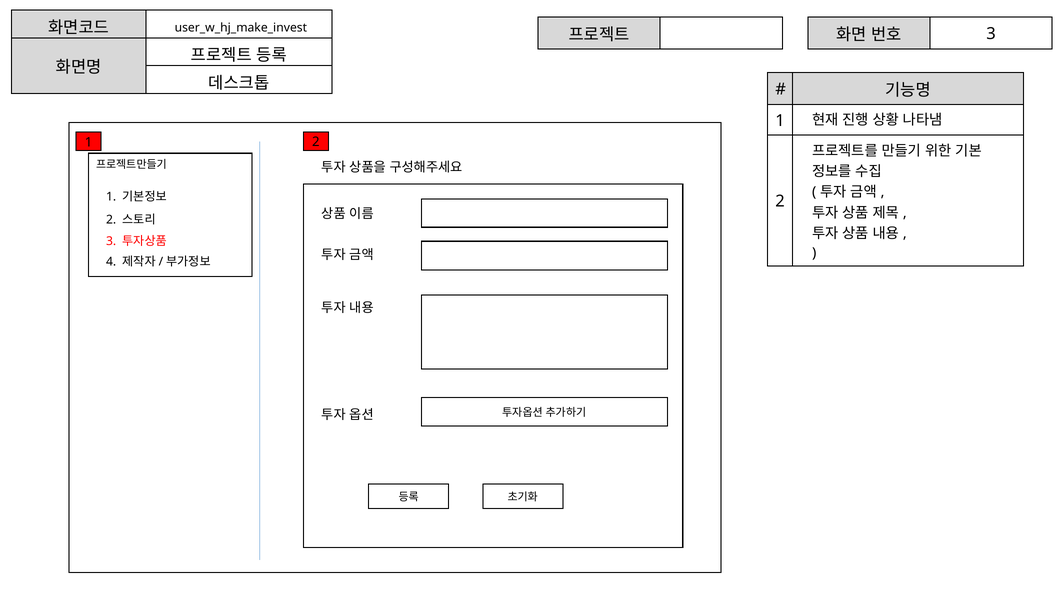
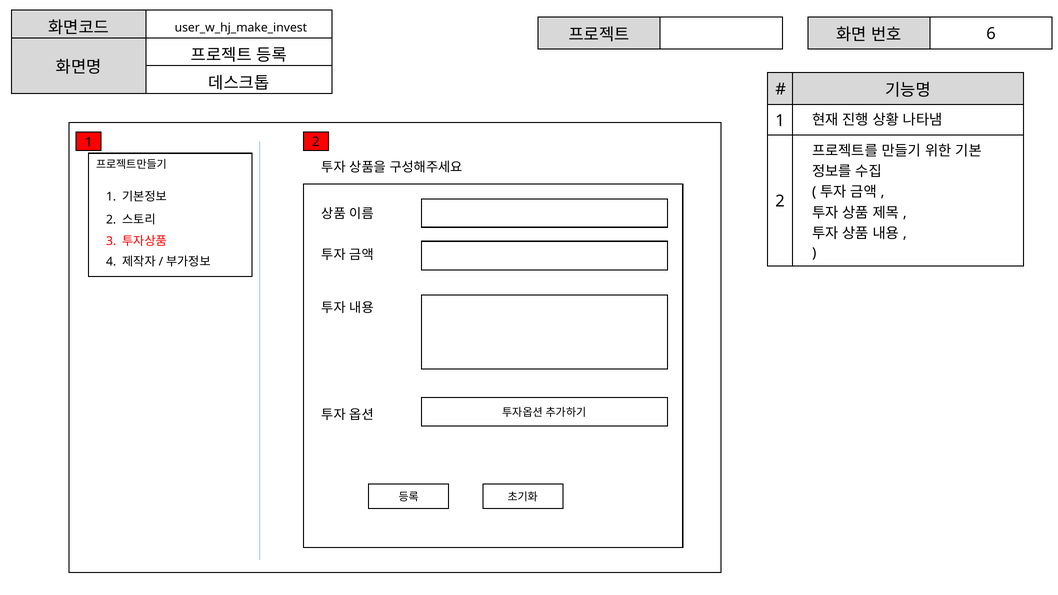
3 at (991, 34): 3 -> 6
